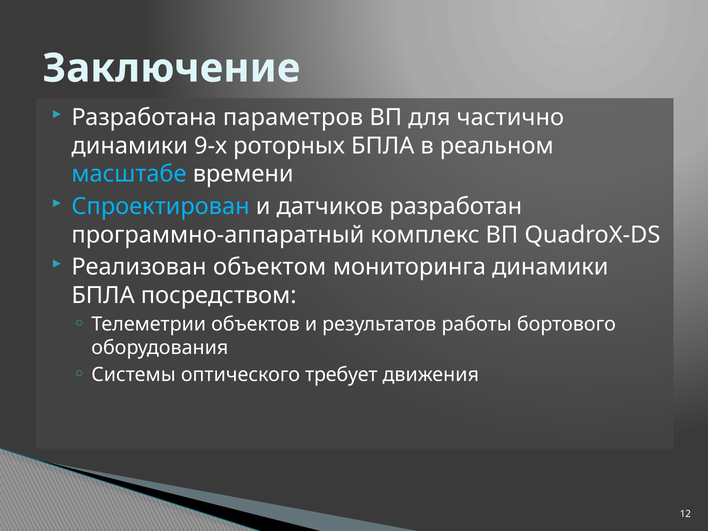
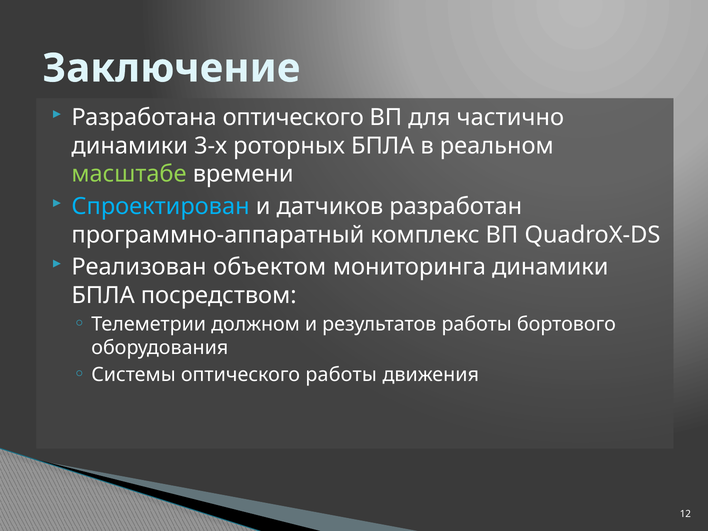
Разработана параметров: параметров -> оптического
9-х: 9-х -> 3-х
масштабе colour: light blue -> light green
объектов: объектов -> должном
оптического требует: требует -> работы
